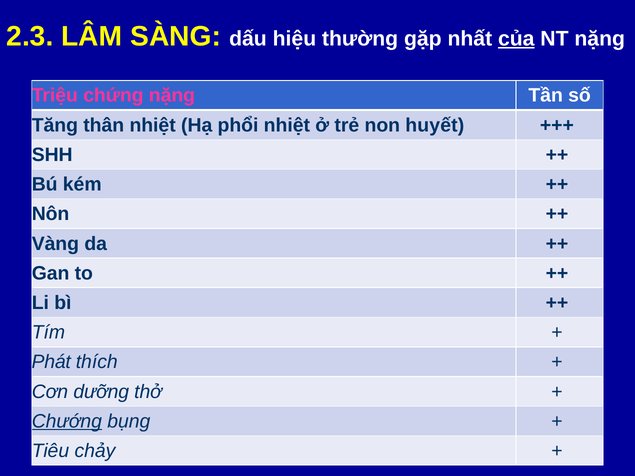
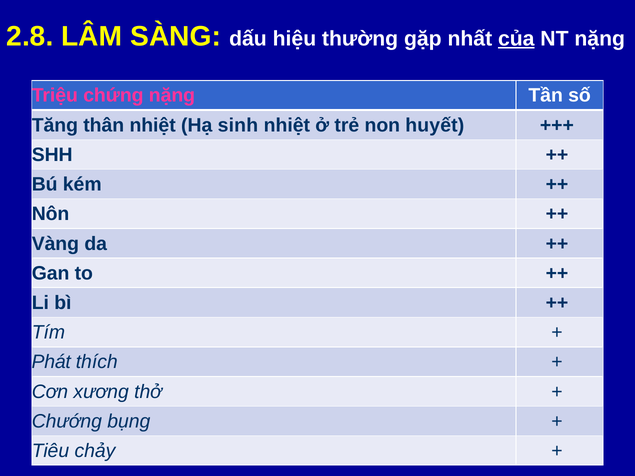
2.3: 2.3 -> 2.8
phổi: phổi -> sinh
dưỡng: dưỡng -> xương
Chướng underline: present -> none
